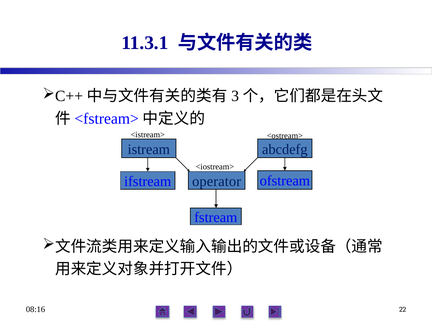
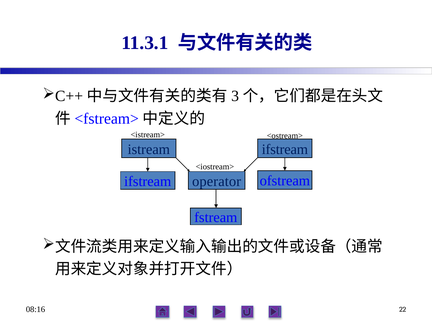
istream abcdefg: abcdefg -> ifstream
